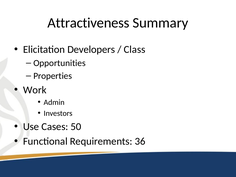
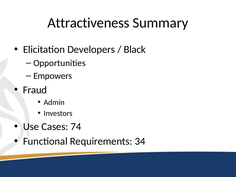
Class: Class -> Black
Properties: Properties -> Empowers
Work: Work -> Fraud
50: 50 -> 74
36: 36 -> 34
